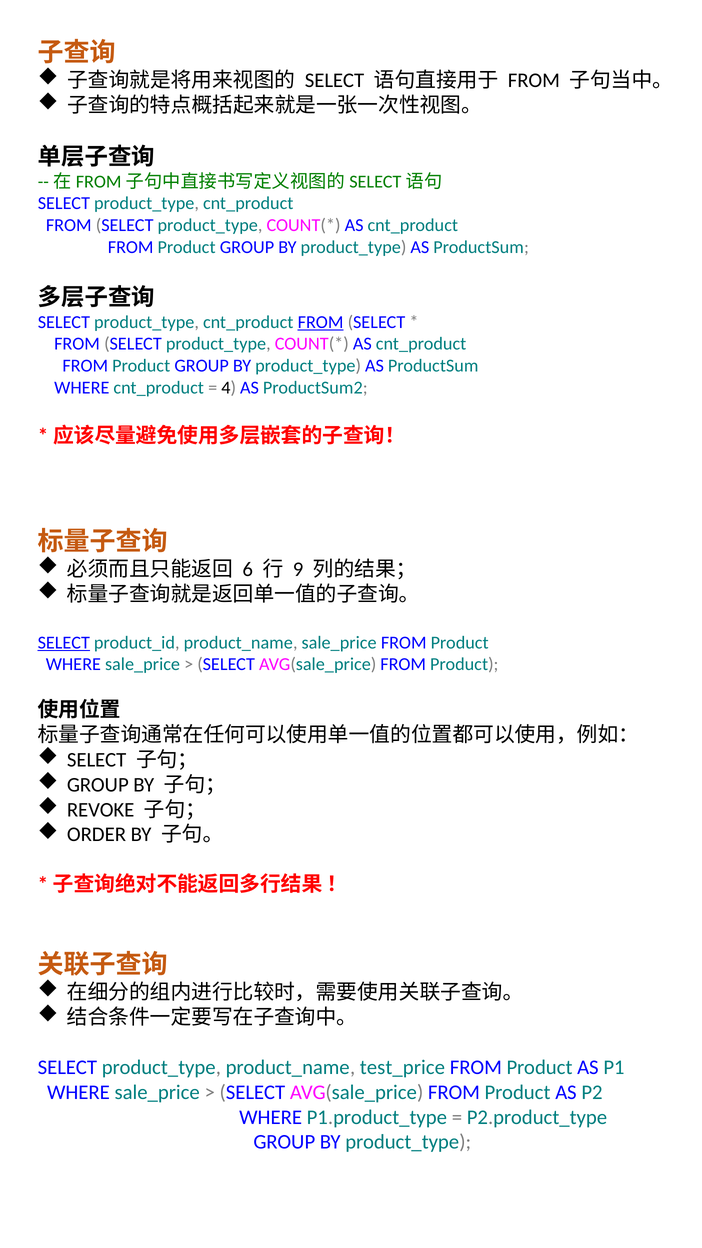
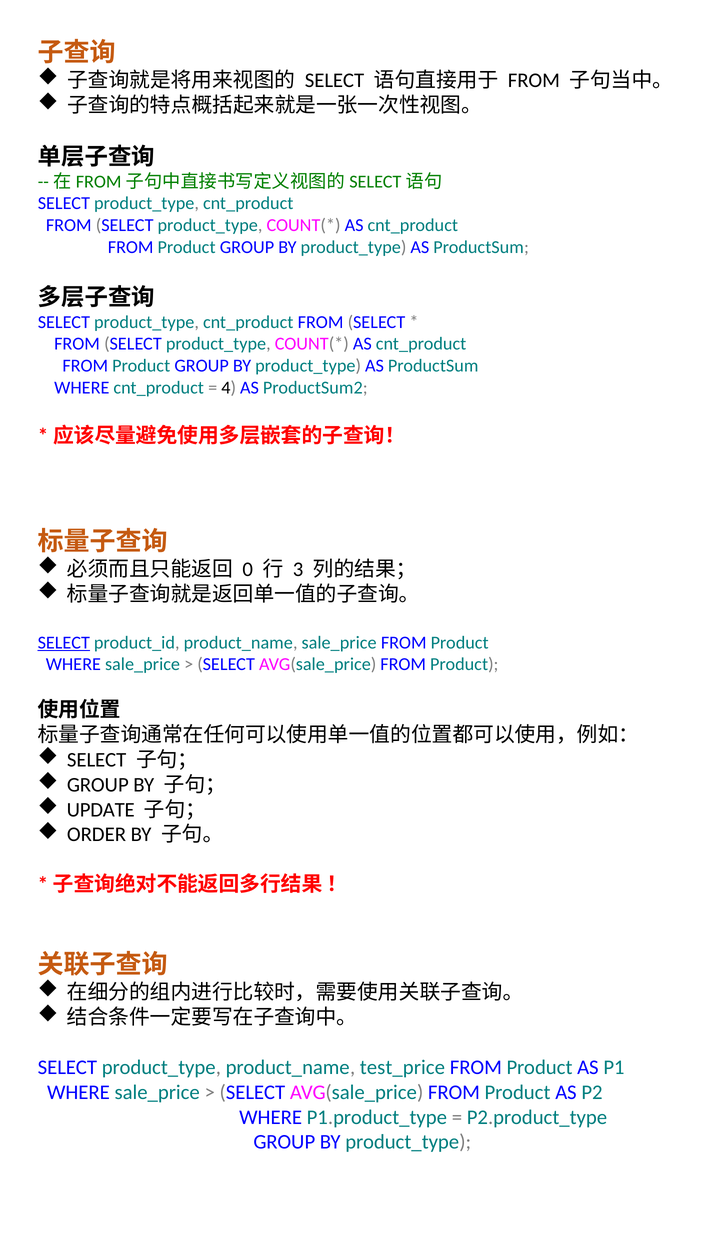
FROM at (321, 322) underline: present -> none
6: 6 -> 0
9: 9 -> 3
REVOKE: REVOKE -> UPDATE
